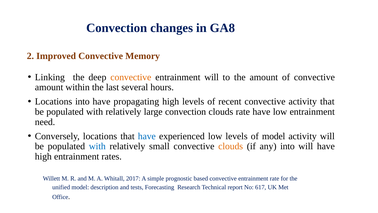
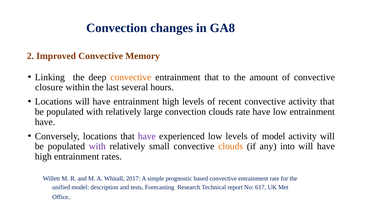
entrainment will: will -> that
amount at (49, 87): amount -> closure
Locations into: into -> will
have propagating: propagating -> entrainment
need at (45, 122): need -> have
have at (147, 136) colour: blue -> purple
with at (97, 146) colour: blue -> purple
